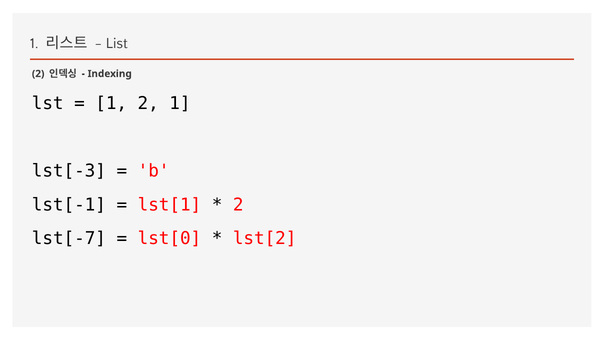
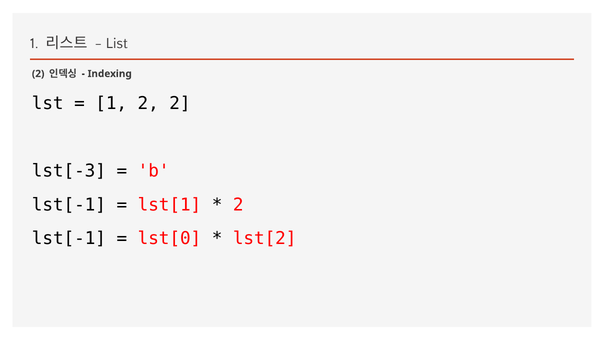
2 1: 1 -> 2
lst[-7 at (69, 238): lst[-7 -> lst[-1
